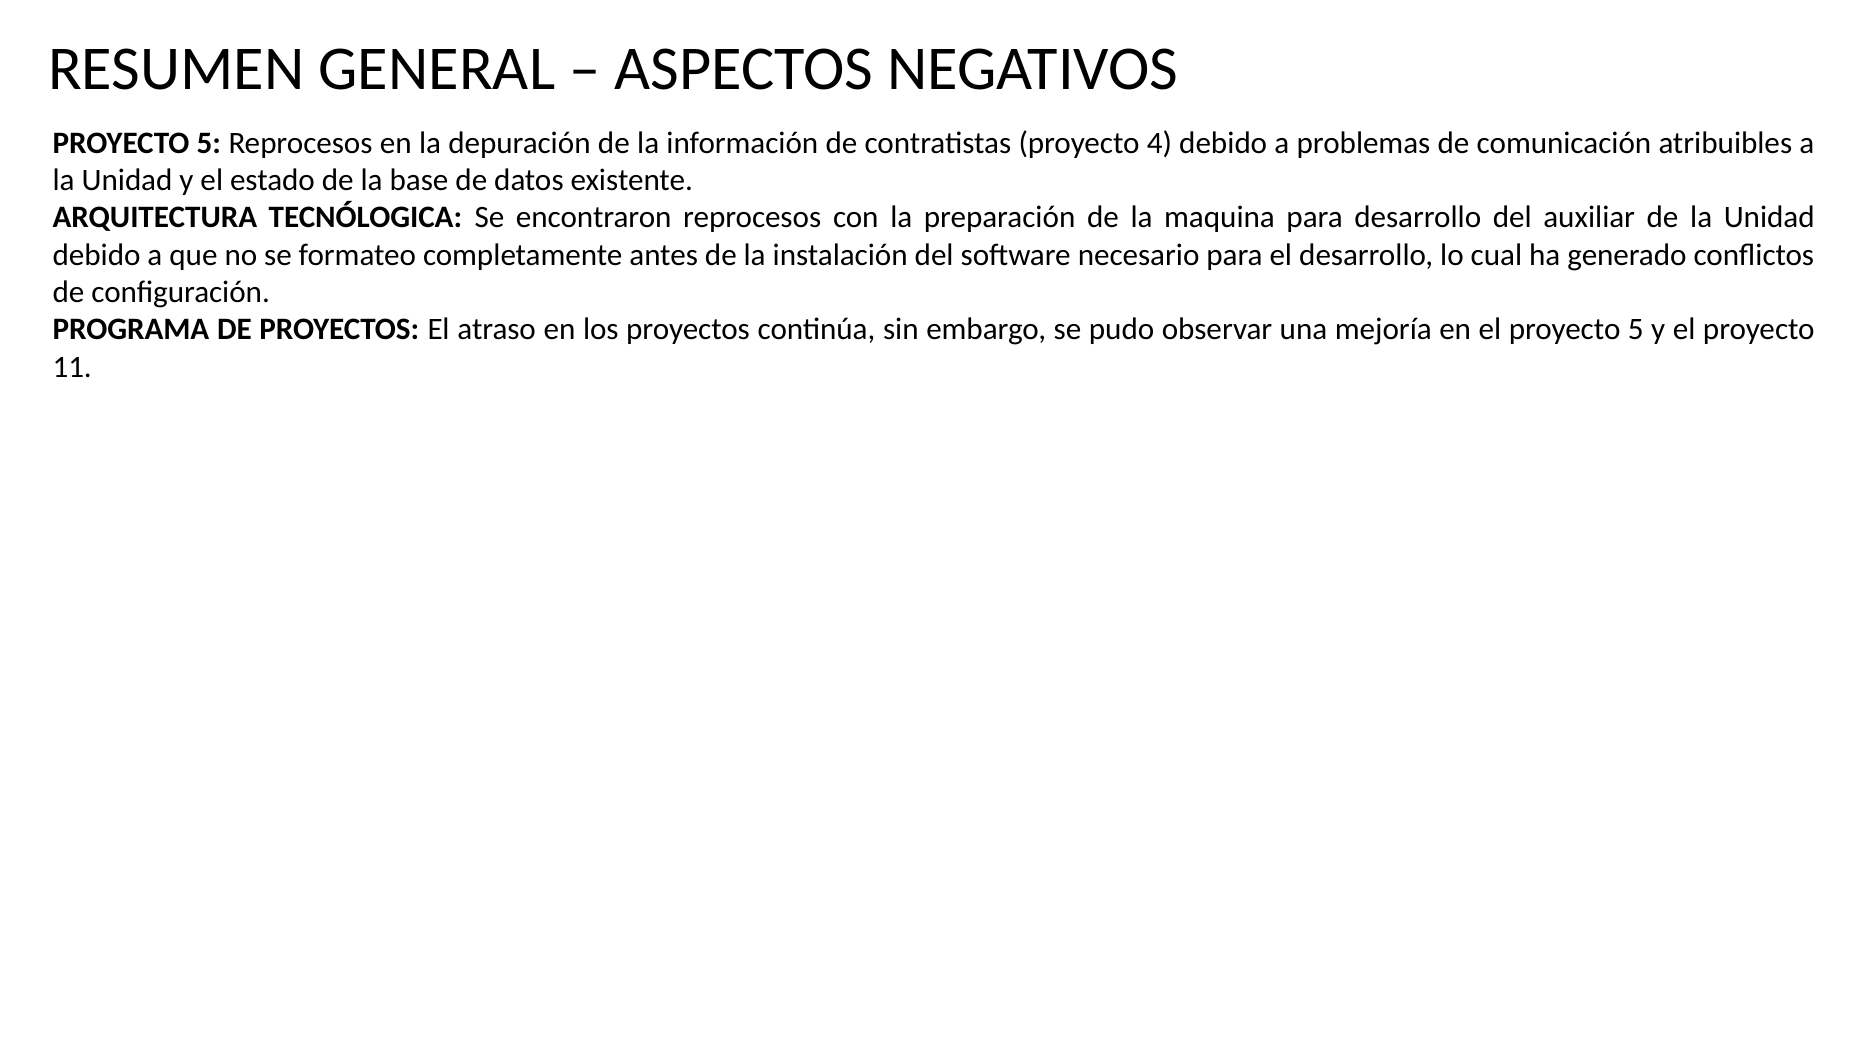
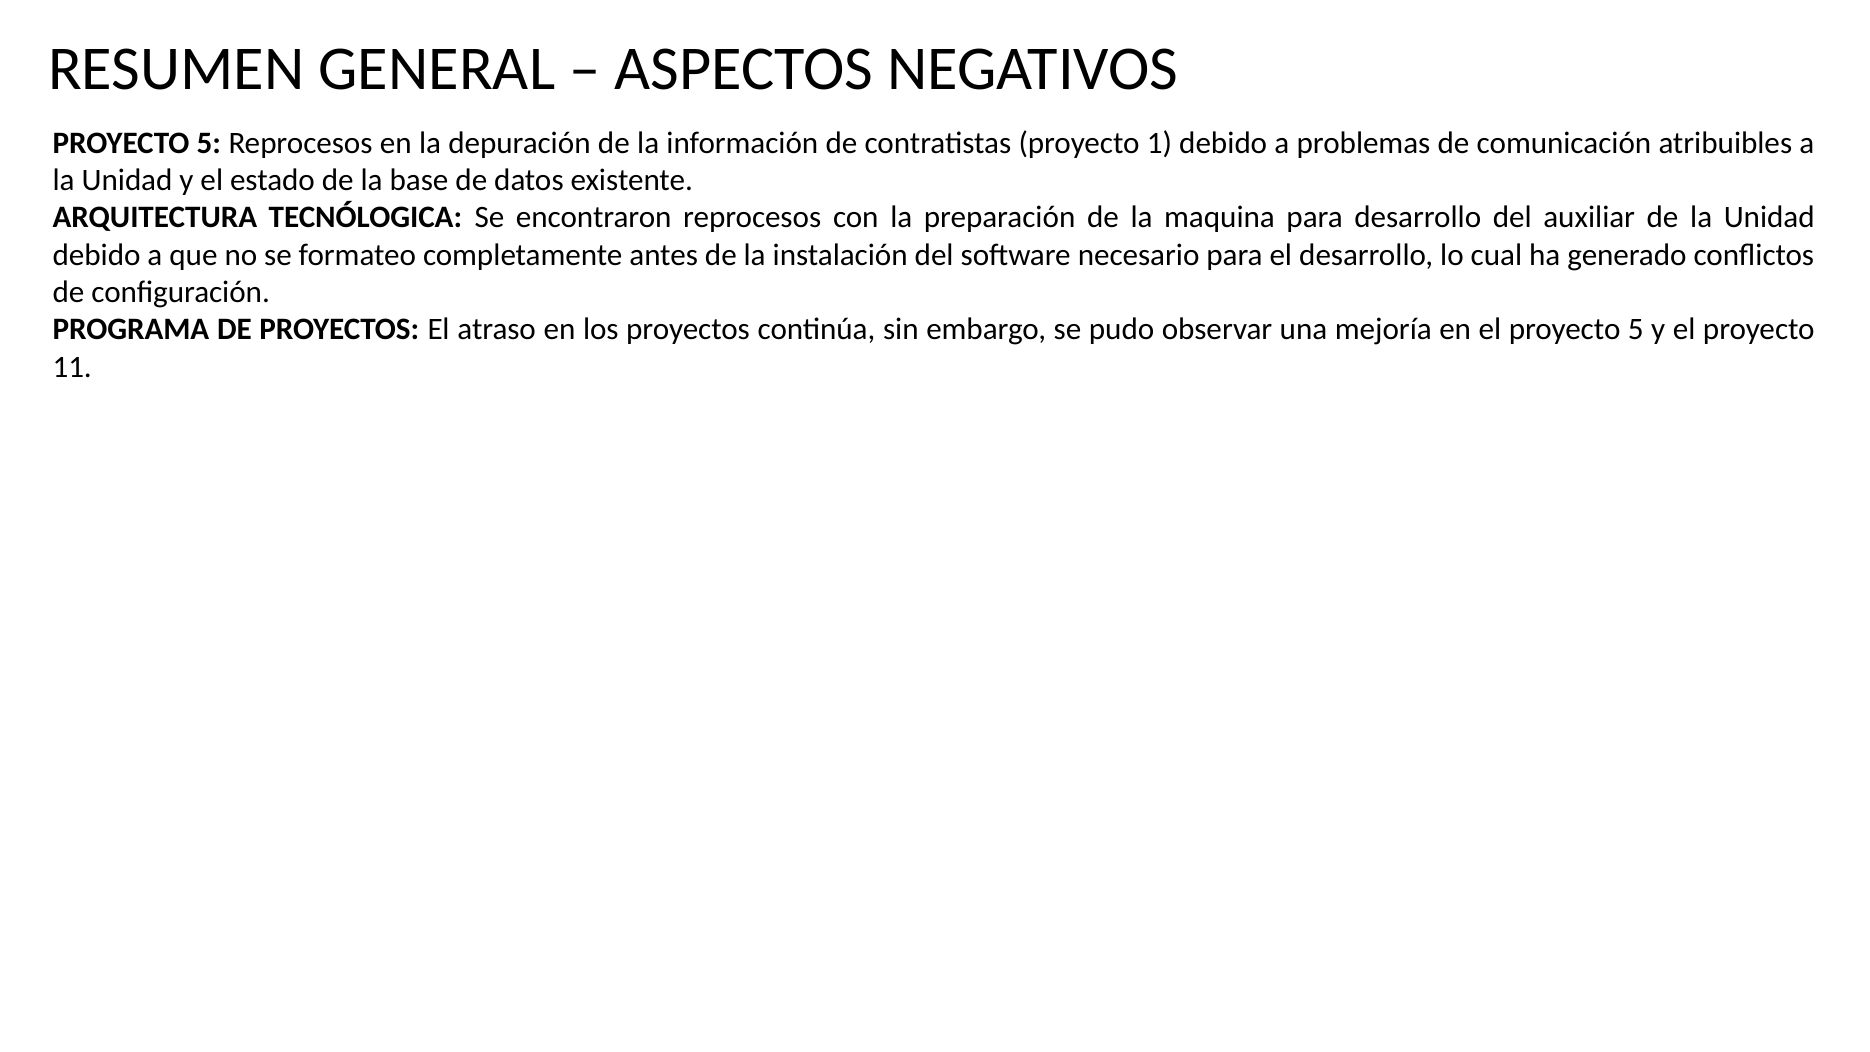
4: 4 -> 1
